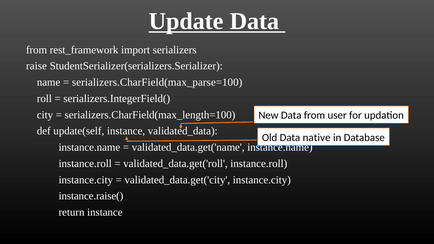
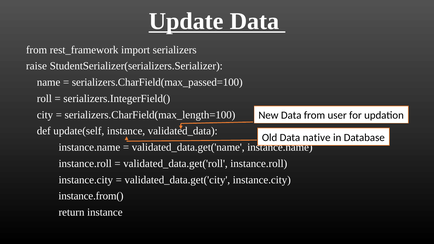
serializers.CharField(max_parse=100: serializers.CharField(max_parse=100 -> serializers.CharField(max_passed=100
instance.raise(: instance.raise( -> instance.from(
